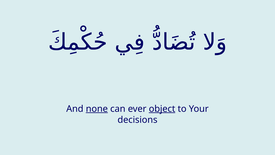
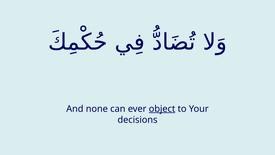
none underline: present -> none
